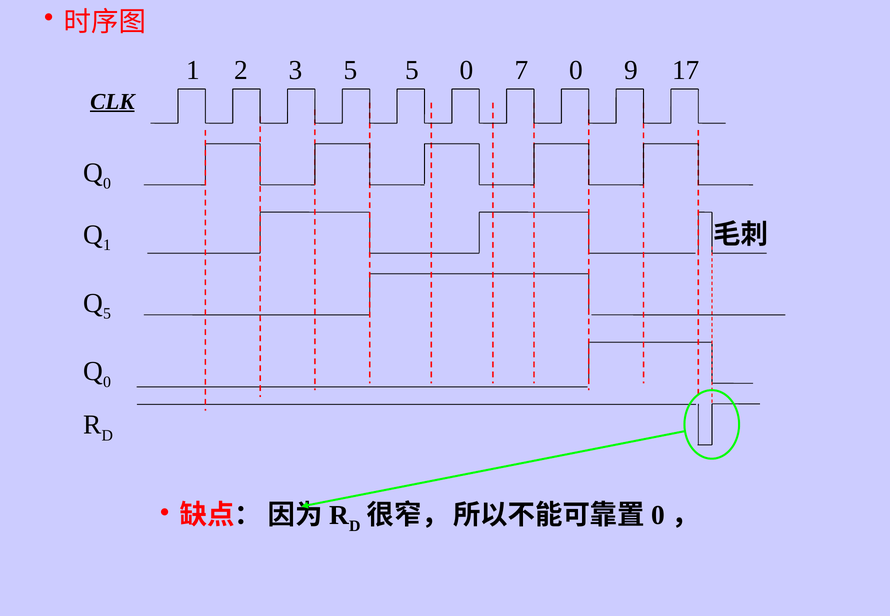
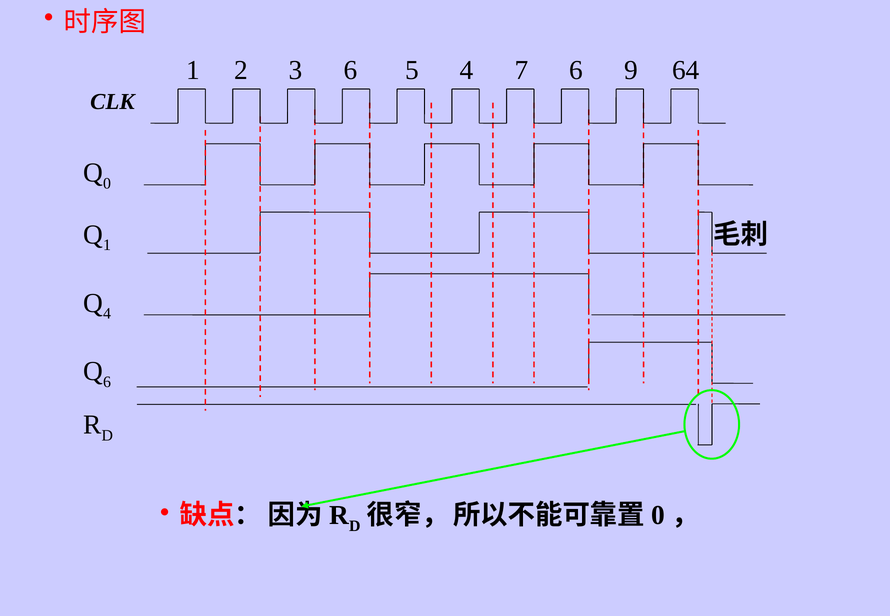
3 5: 5 -> 6
5 0: 0 -> 4
7 0: 0 -> 6
17: 17 -> 64
CLK underline: present -> none
5 at (107, 314): 5 -> 4
0 at (107, 382): 0 -> 6
